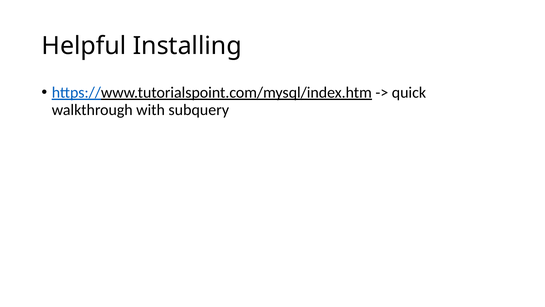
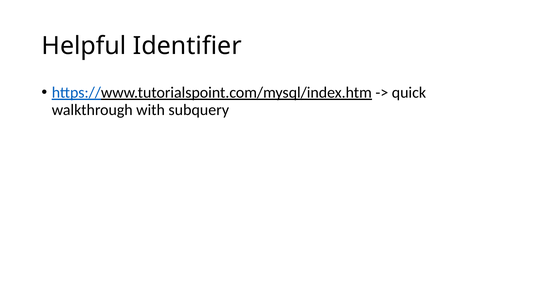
Installing: Installing -> Identifier
